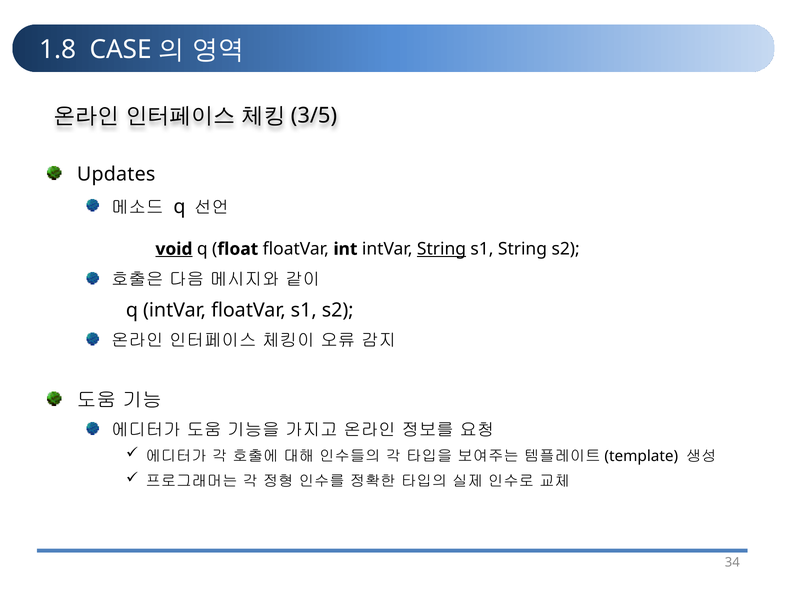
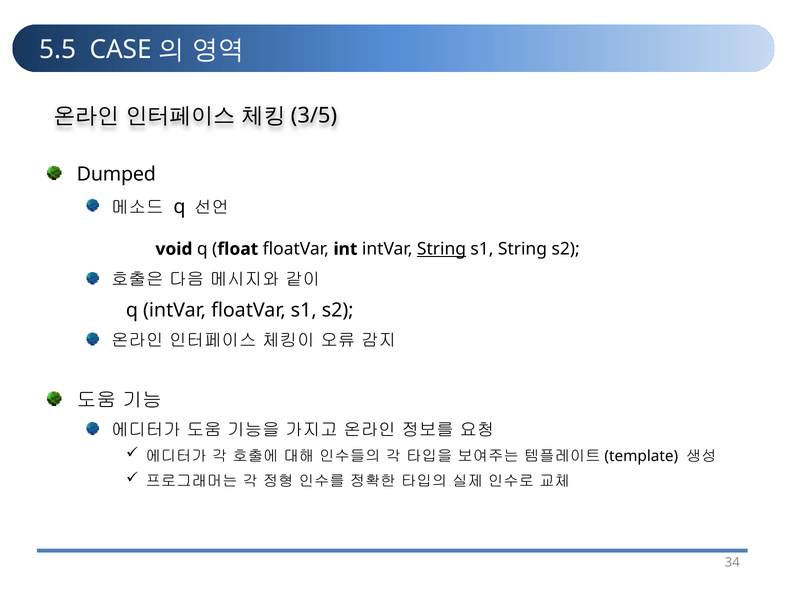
1.8: 1.8 -> 5.5
Updates: Updates -> Dumped
void underline: present -> none
